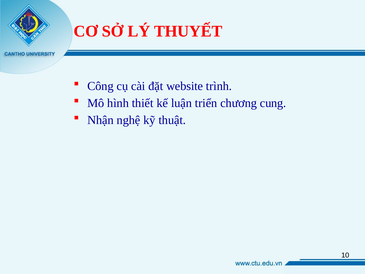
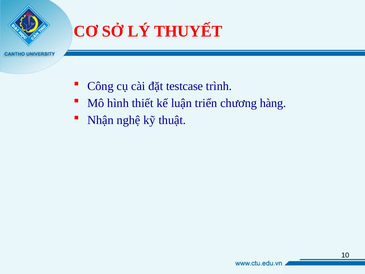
website: website -> testcase
cung: cung -> hàng
